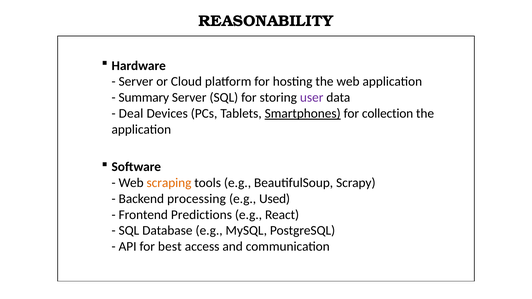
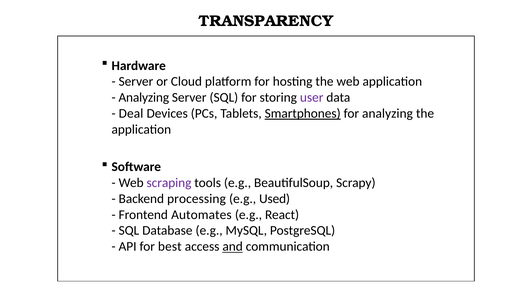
REASONABILITY: REASONABILITY -> TRANSPARENCY
Summary at (144, 98): Summary -> Analyzing
for collection: collection -> analyzing
scraping colour: orange -> purple
Predictions: Predictions -> Automates
and underline: none -> present
